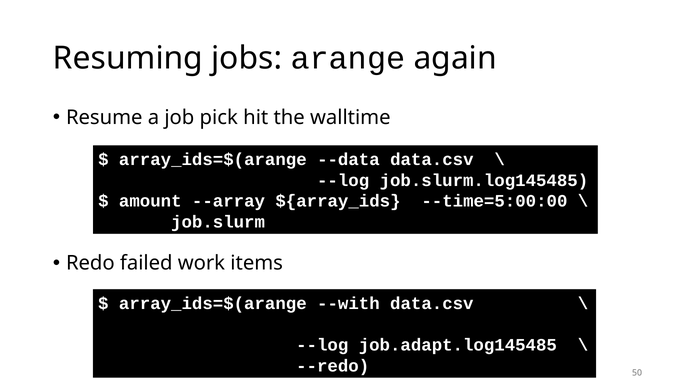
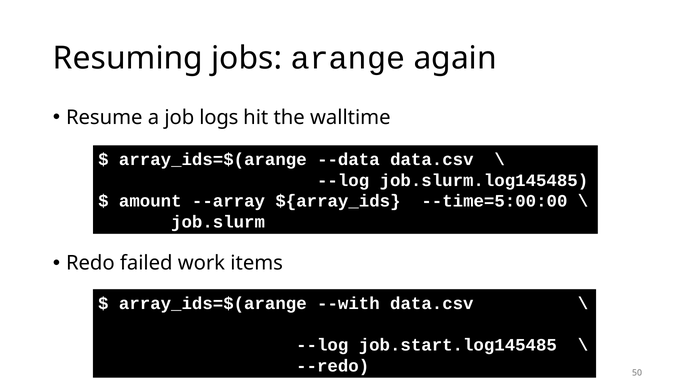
pick: pick -> logs
job.adapt.log145485: job.adapt.log145485 -> job.start.log145485
